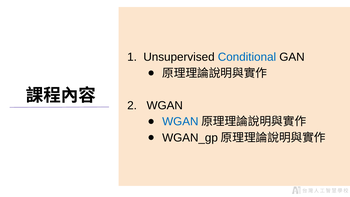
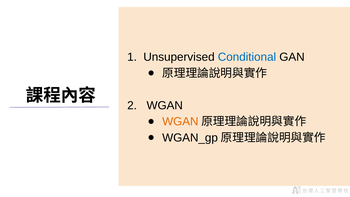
WGAN at (180, 121) colour: blue -> orange
